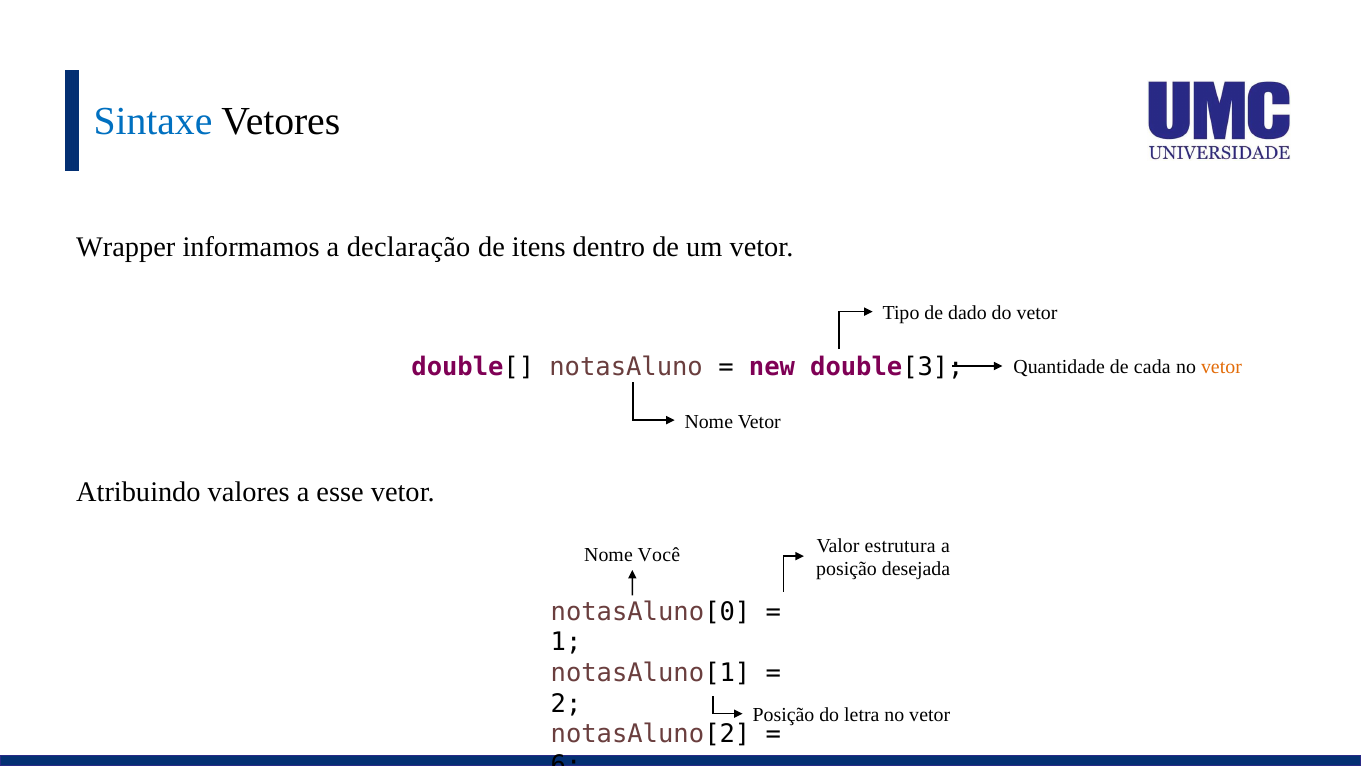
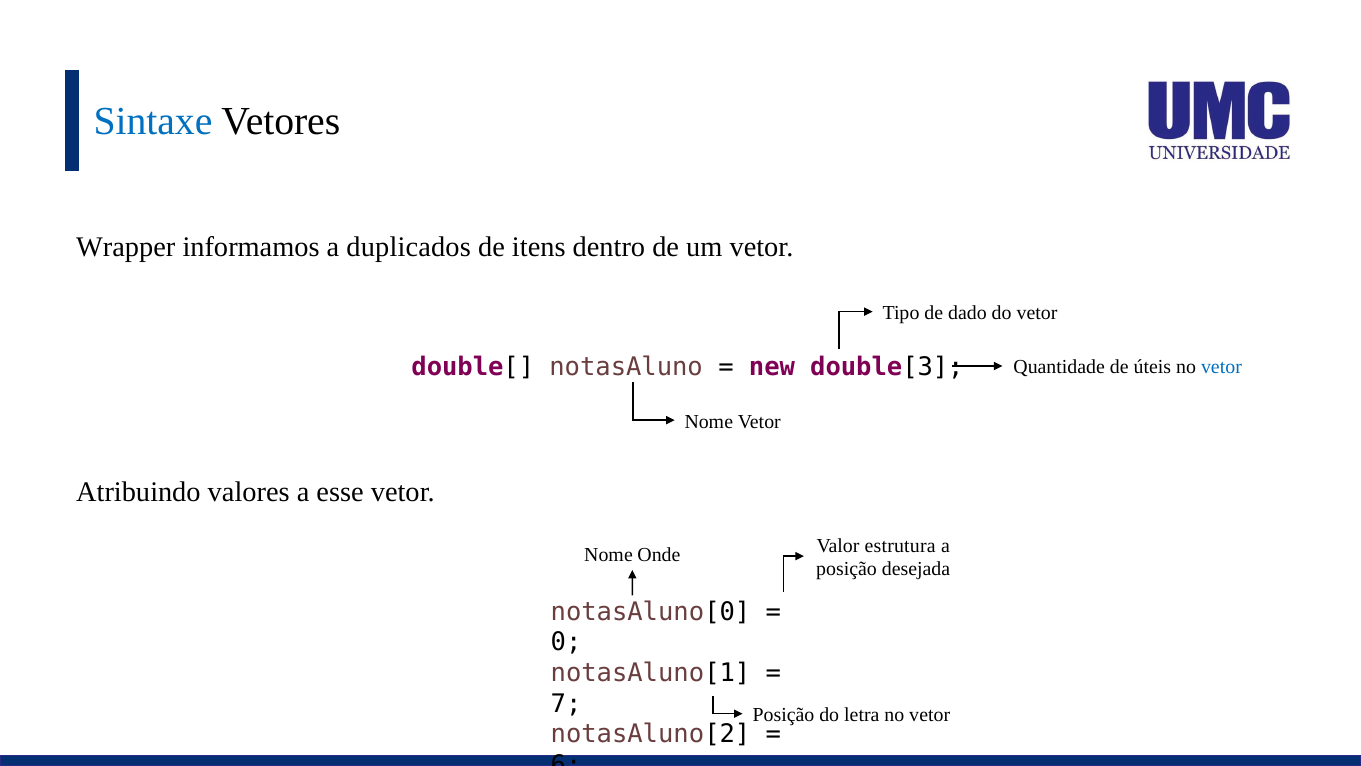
declaração: declaração -> duplicados
cada: cada -> úteis
vetor at (1221, 367) colour: orange -> blue
Você: Você -> Onde
1: 1 -> 0
2: 2 -> 7
